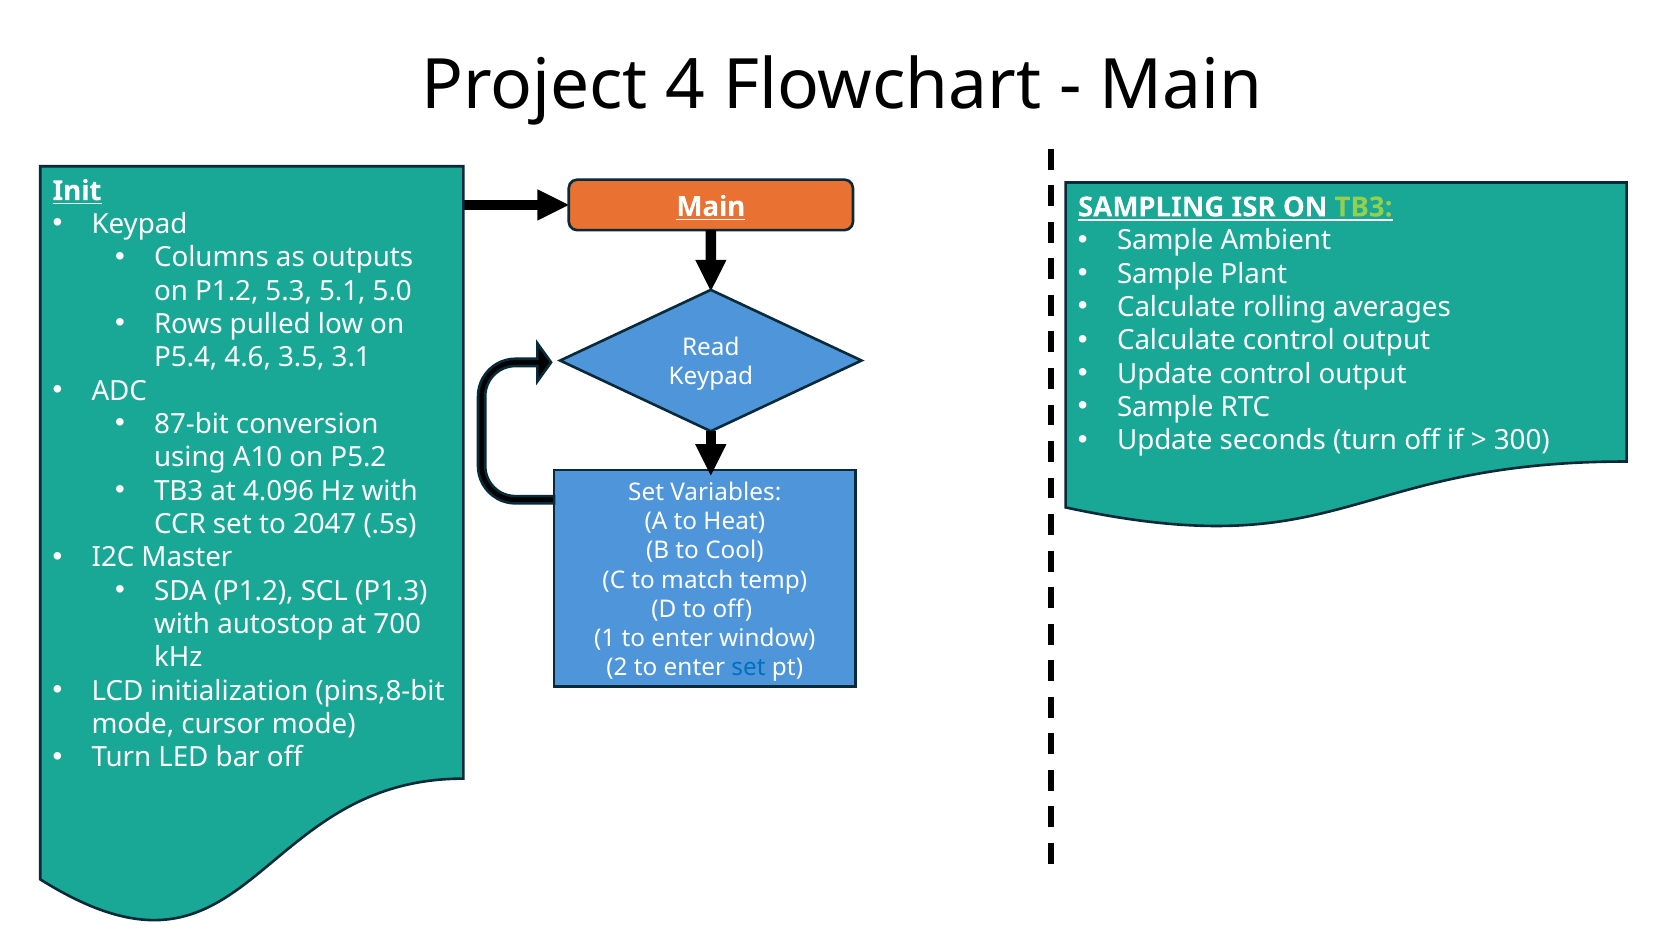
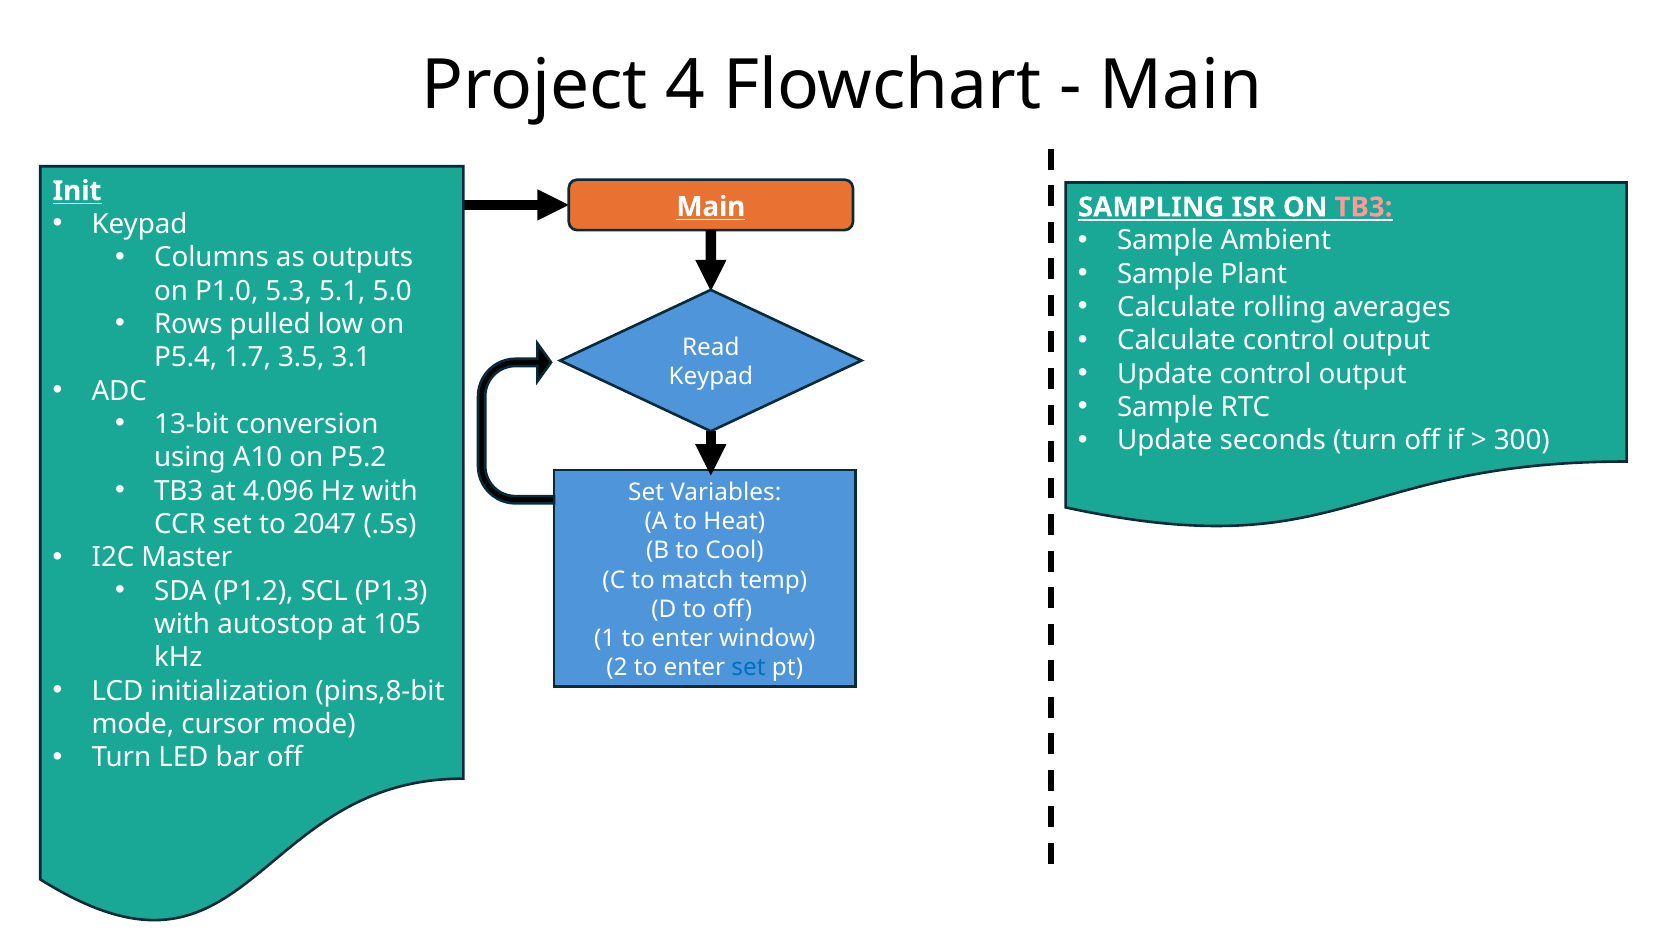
TB3 at (1363, 207) colour: light green -> pink
on P1.2: P1.2 -> P1.0
4.6: 4.6 -> 1.7
87-bit: 87-bit -> 13-bit
700: 700 -> 105
